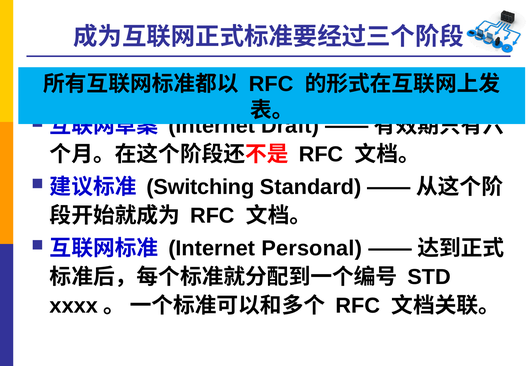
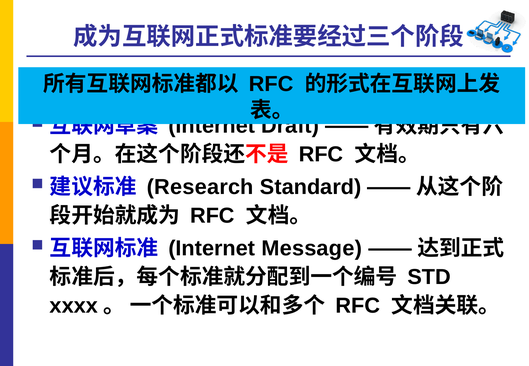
Switching: Switching -> Research
Personal: Personal -> Message
